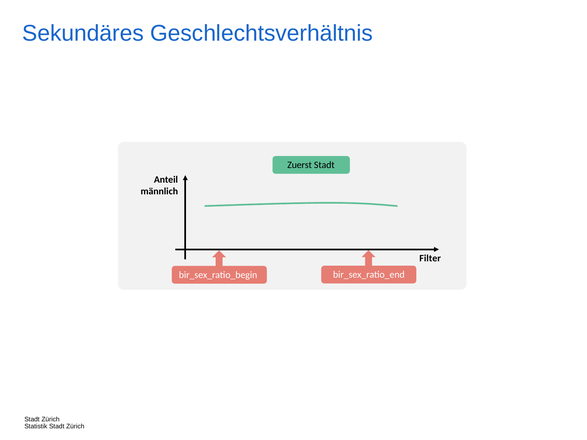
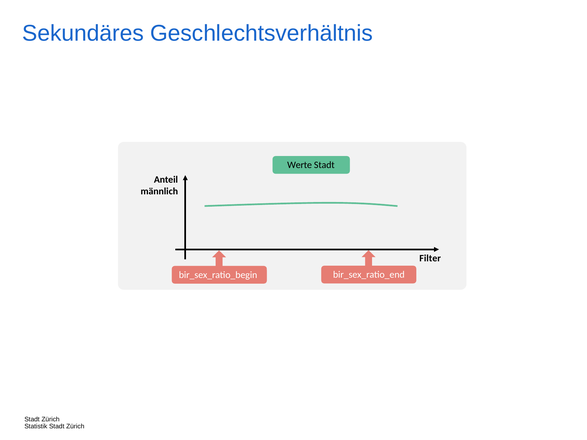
Zuerst: Zuerst -> Werte
